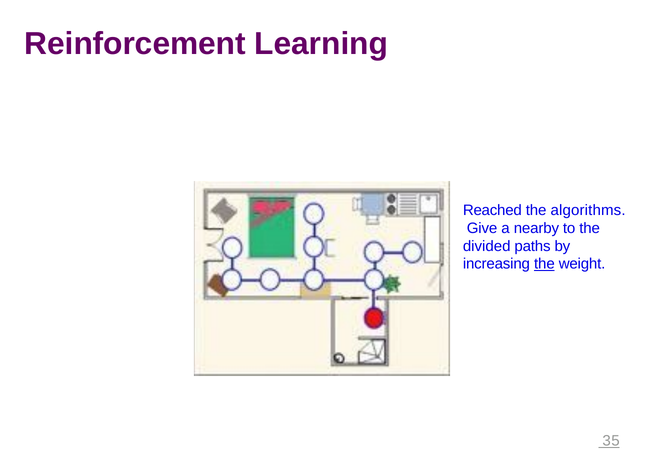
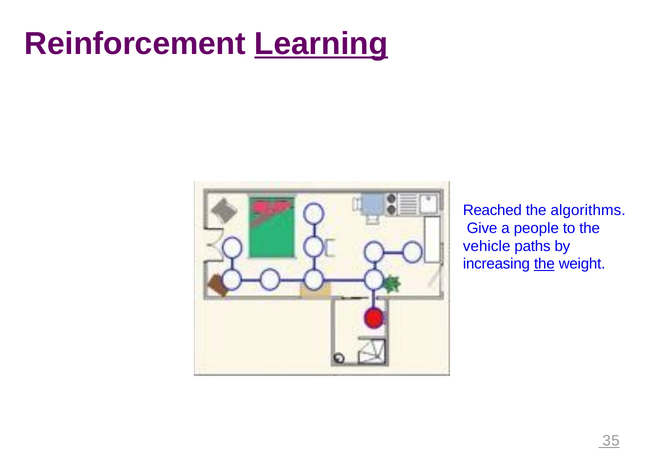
Learning underline: none -> present
nearby: nearby -> people
divided: divided -> vehicle
